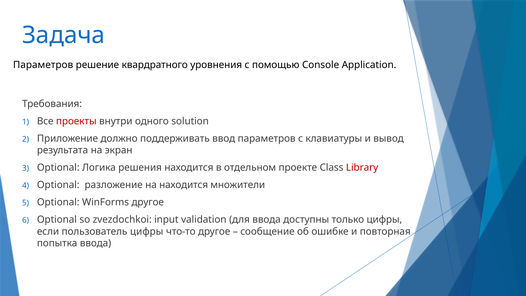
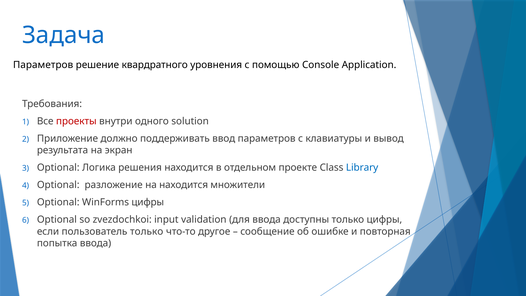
Library colour: red -> blue
WinForms другое: другое -> цифры
пользователь цифры: цифры -> только
